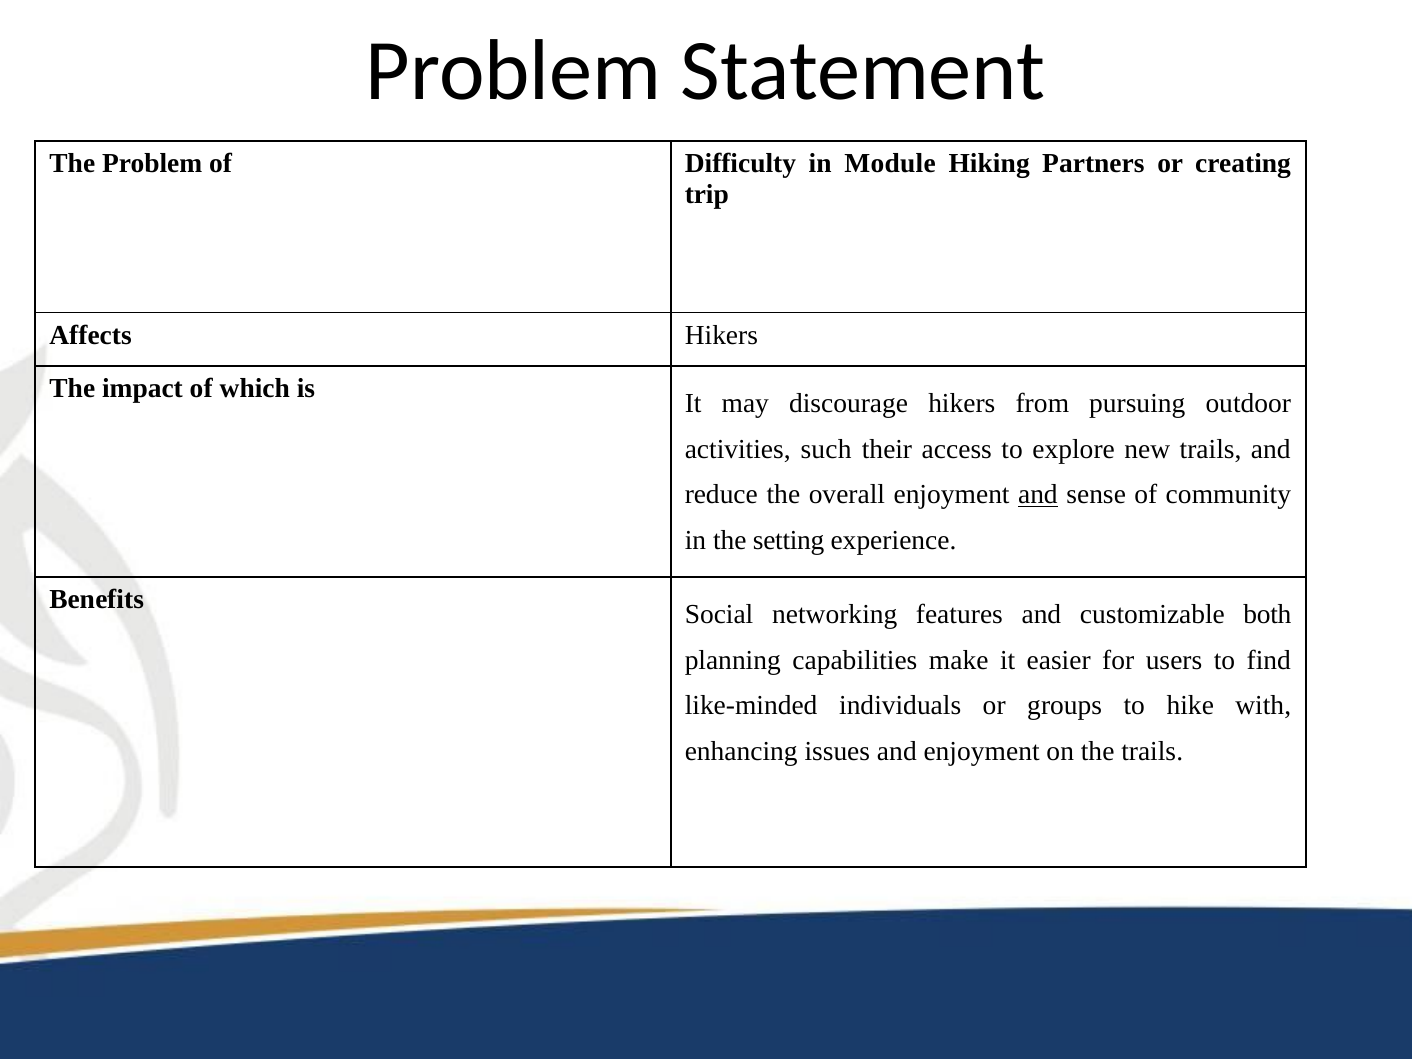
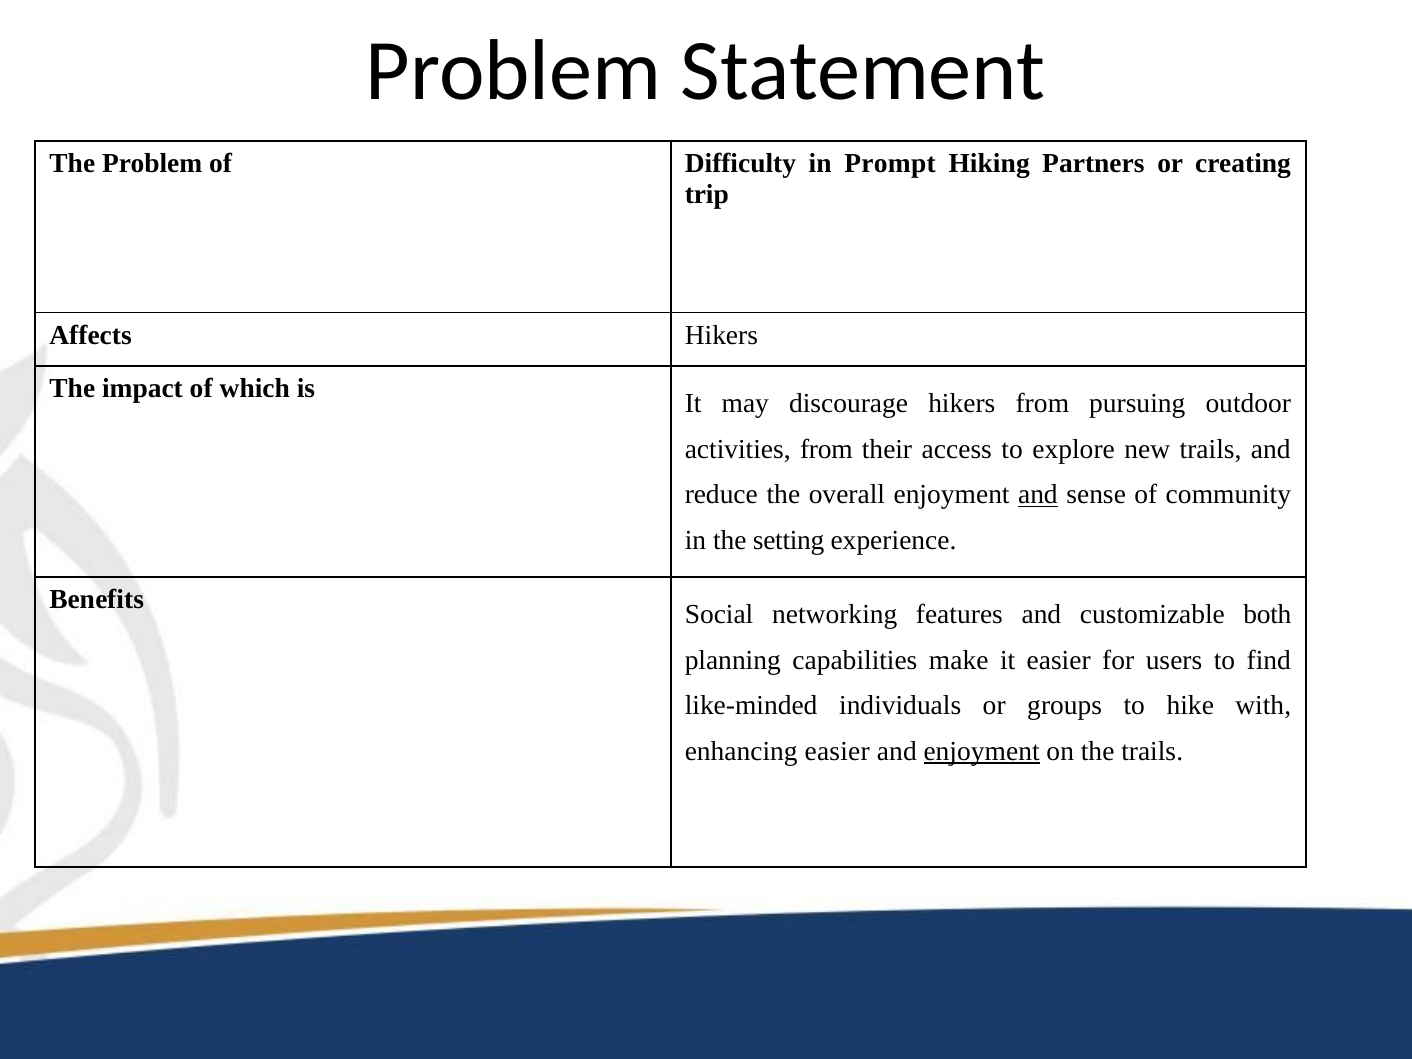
Module: Module -> Prompt
activities such: such -> from
enhancing issues: issues -> easier
enjoyment at (982, 751) underline: none -> present
